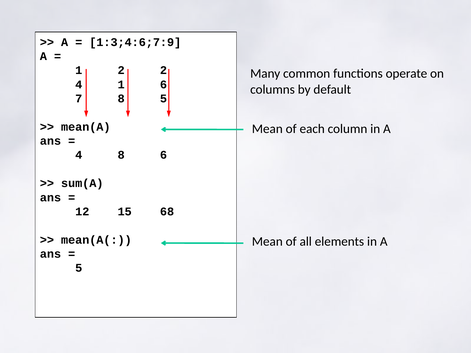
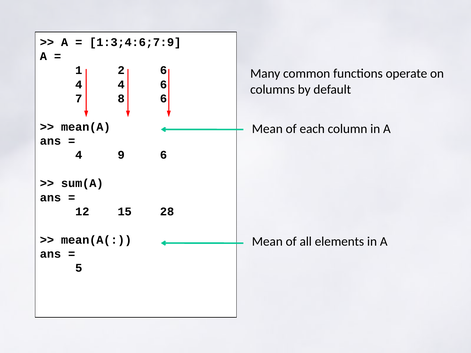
2 2: 2 -> 6
4 1: 1 -> 4
8 5: 5 -> 6
4 8: 8 -> 9
68: 68 -> 28
